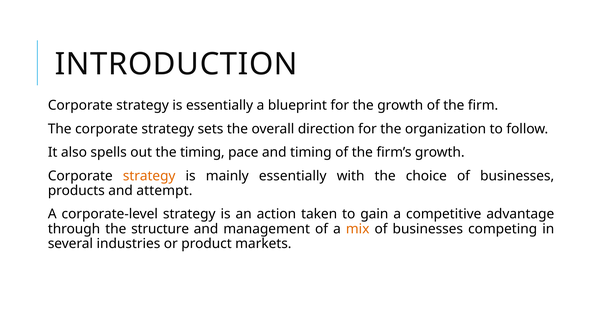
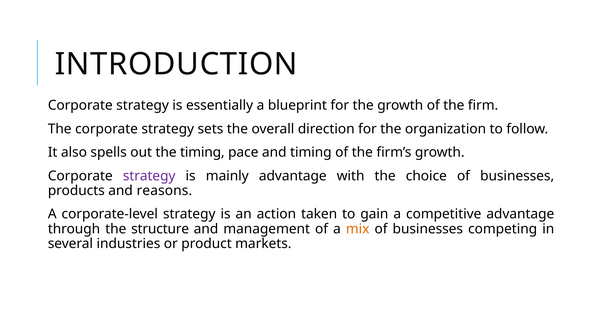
strategy at (149, 176) colour: orange -> purple
mainly essentially: essentially -> advantage
attempt: attempt -> reasons
